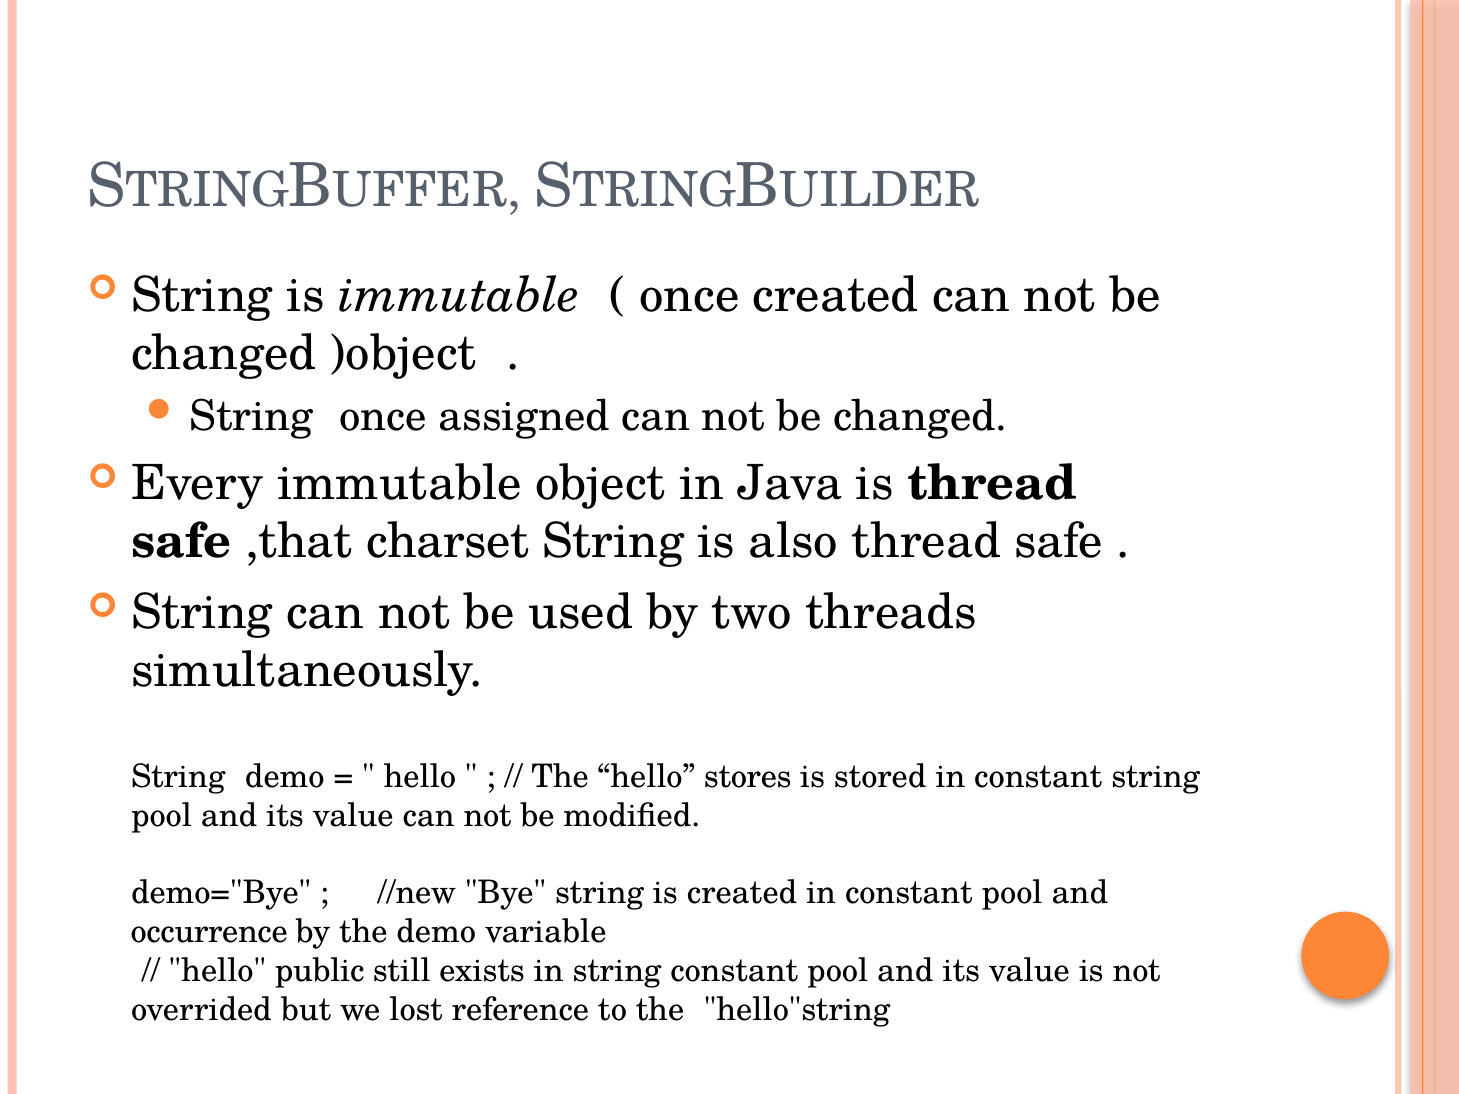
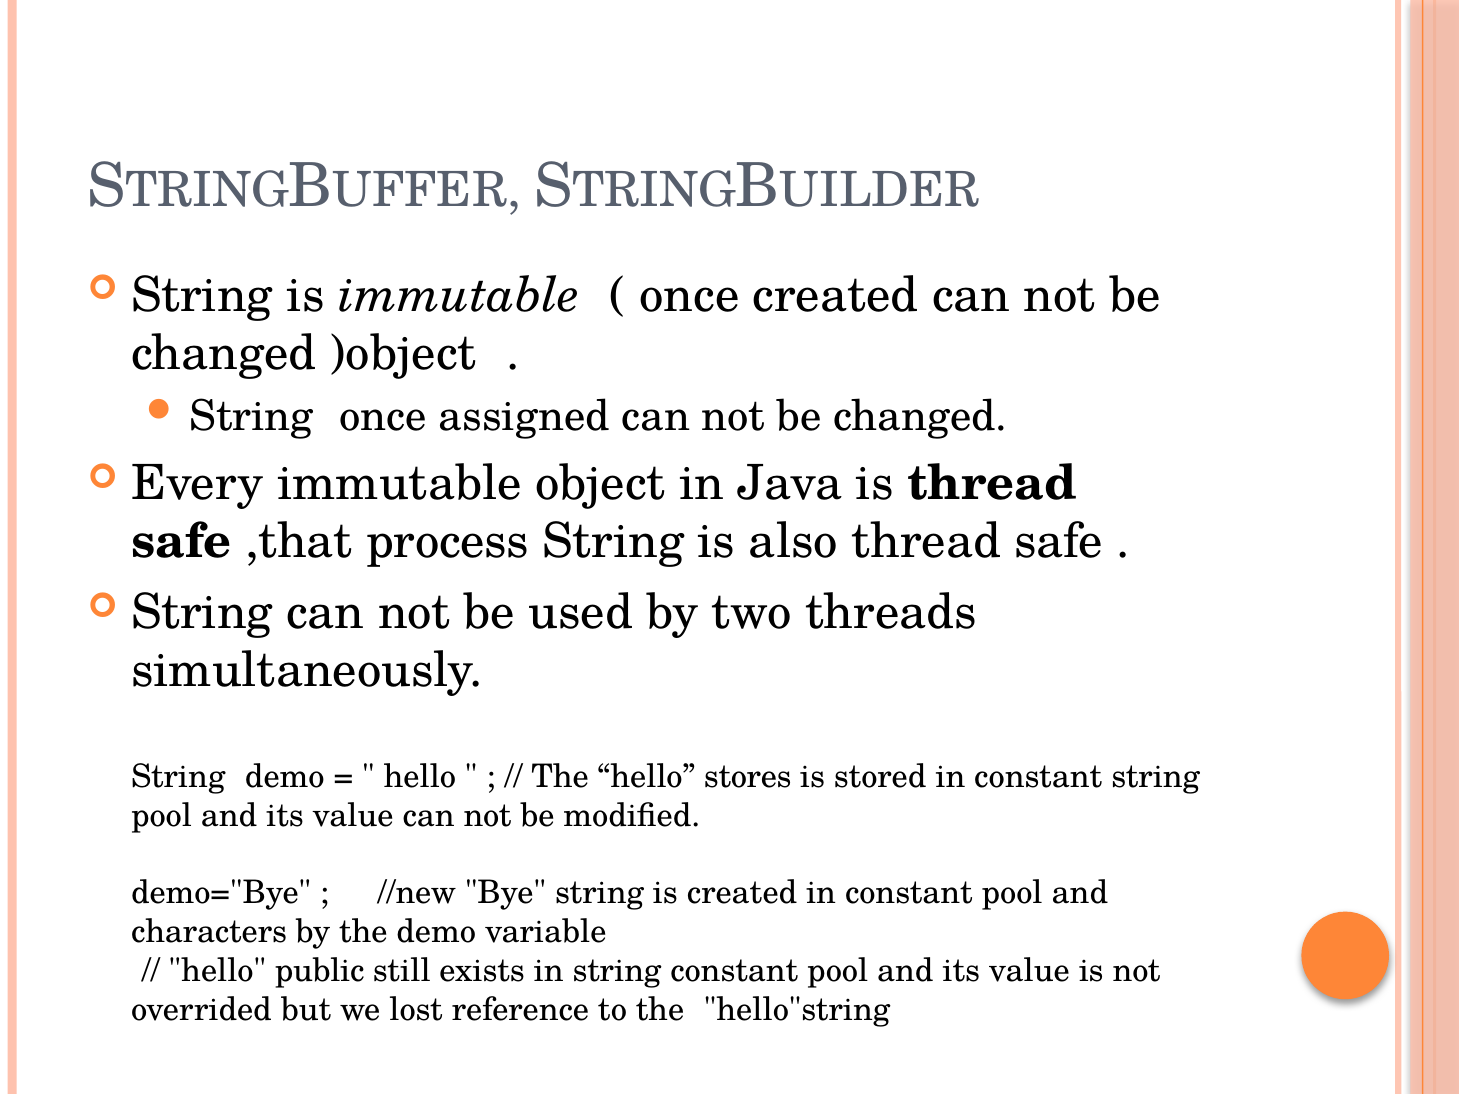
charset: charset -> process
occurrence: occurrence -> characters
